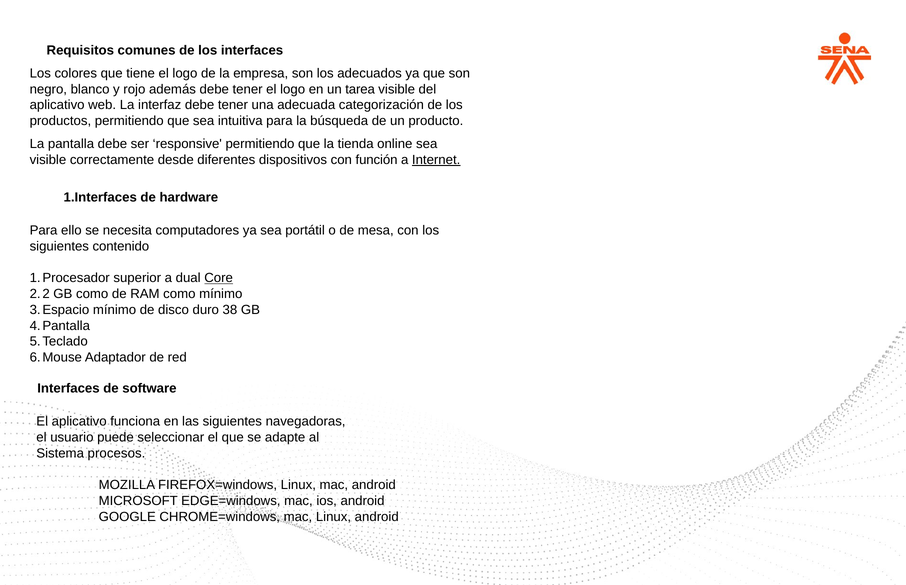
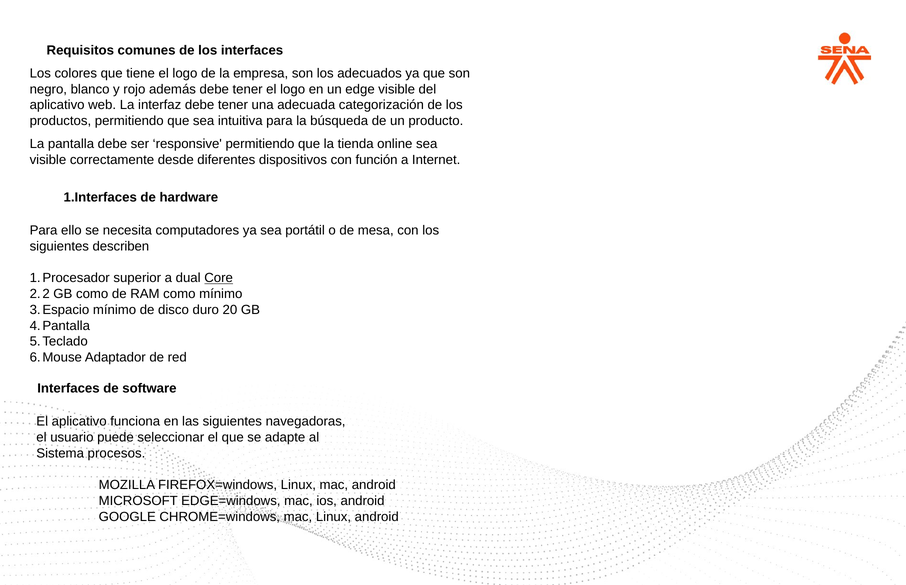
tarea: tarea -> edge
Internet underline: present -> none
contenido: contenido -> describen
38: 38 -> 20
